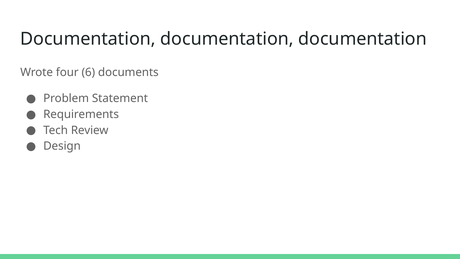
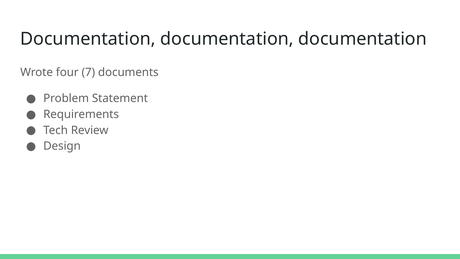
6: 6 -> 7
